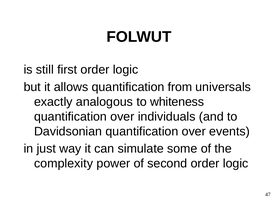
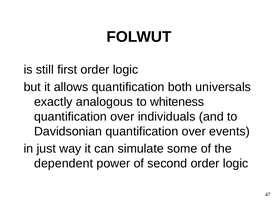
from: from -> both
complexity: complexity -> dependent
